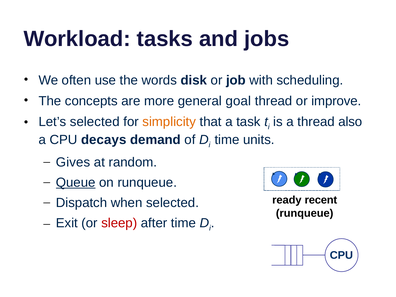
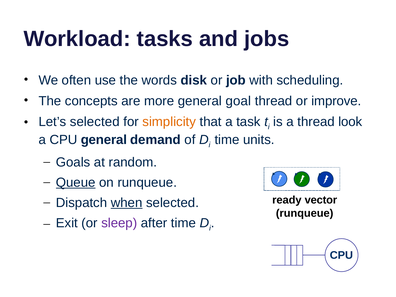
also: also -> look
CPU decays: decays -> general
Gives: Gives -> Goals
recent: recent -> vector
when underline: none -> present
sleep colour: red -> purple
